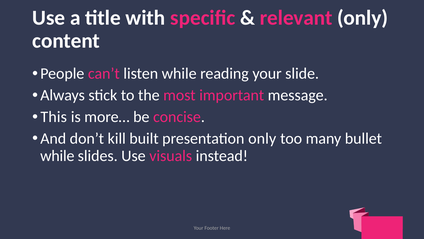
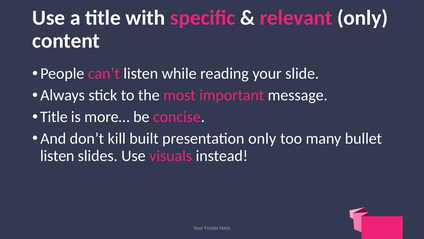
This at (54, 117): This -> Title
while at (57, 156): while -> listen
